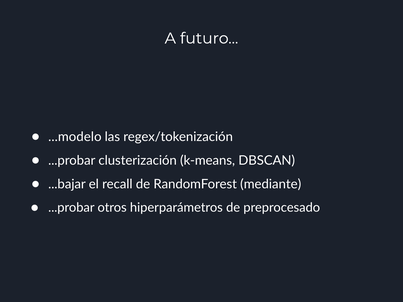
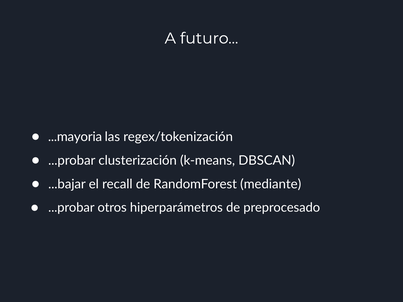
...modelo: ...modelo -> ...mayoria
